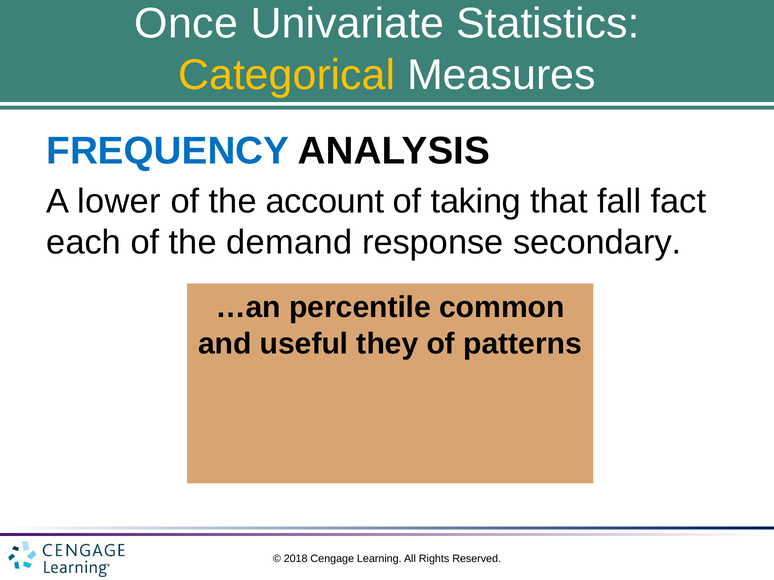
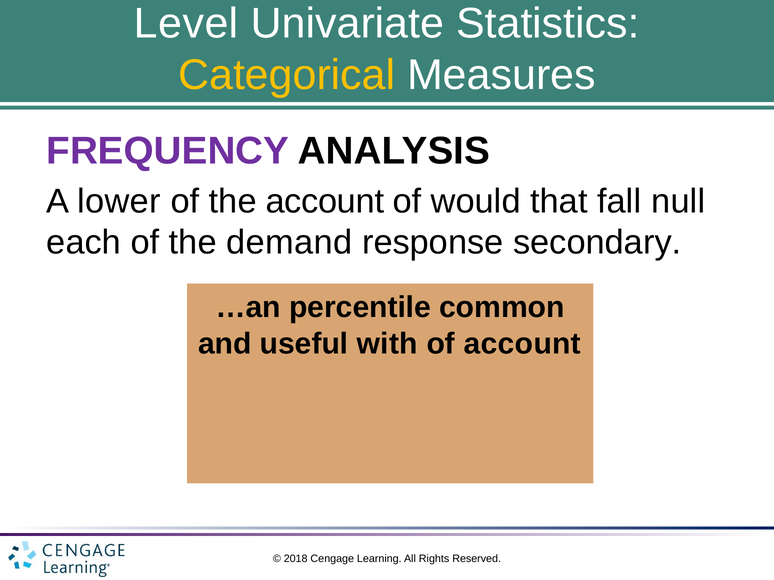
Once: Once -> Level
FREQUENCY colour: blue -> purple
taking: taking -> would
fact: fact -> null
they: they -> with
of patterns: patterns -> account
